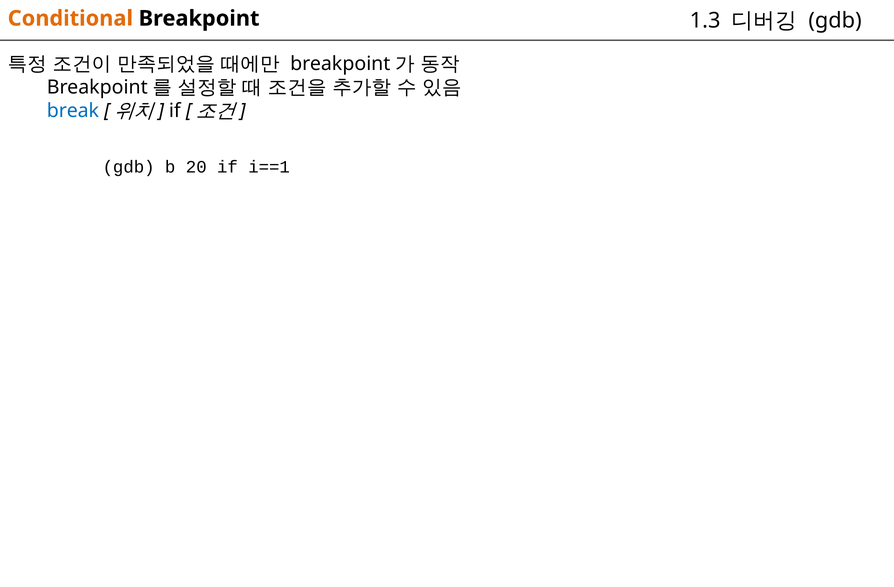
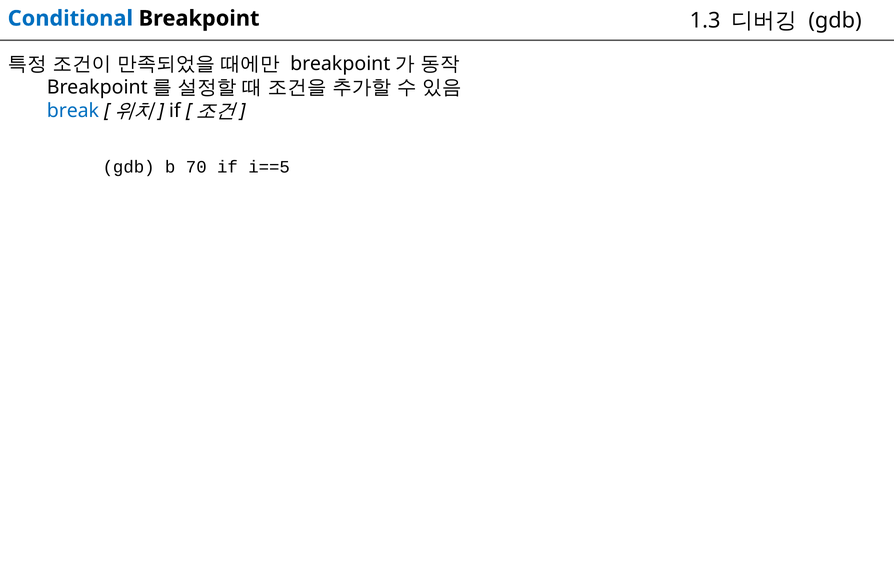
Conditional colour: orange -> blue
20: 20 -> 70
i==1: i==1 -> i==5
